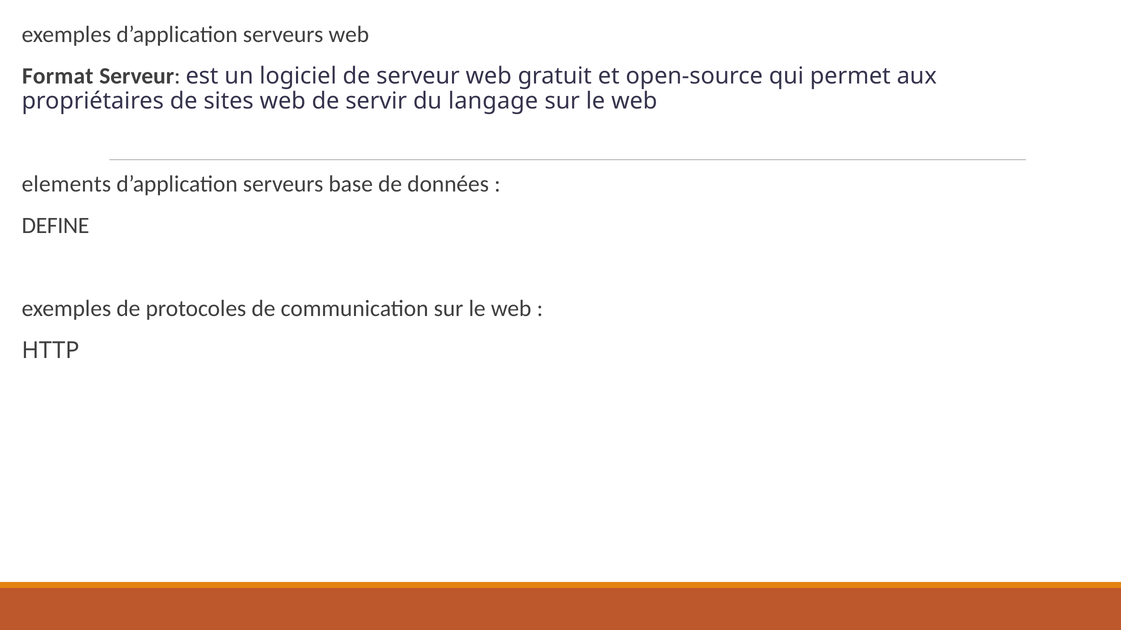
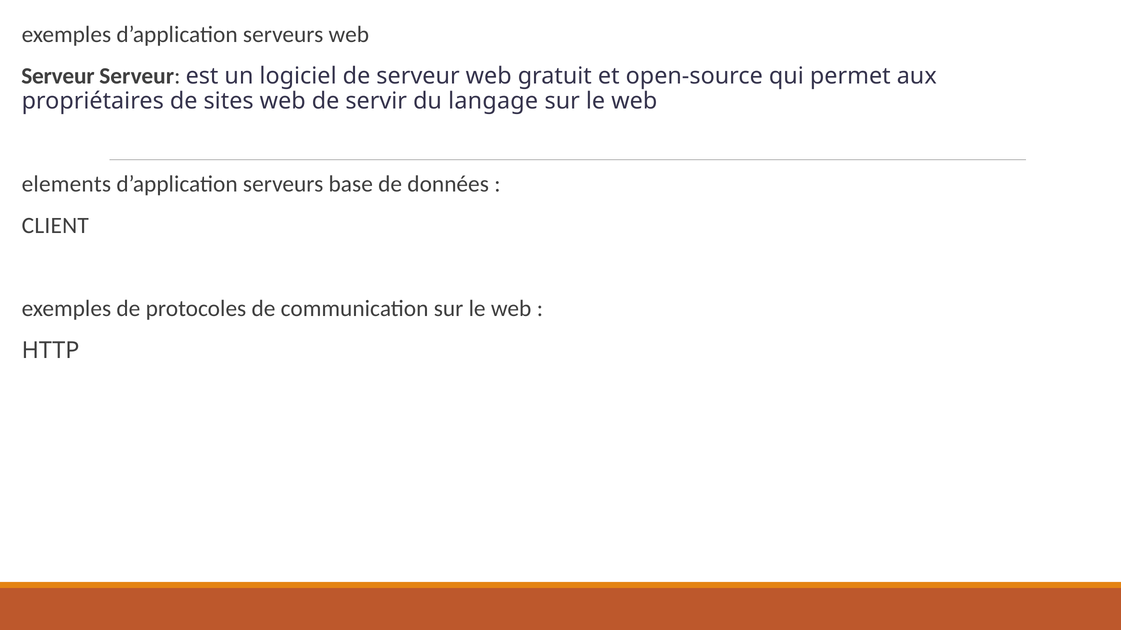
Format at (58, 76): Format -> Serveur
DEFINE: DEFINE -> CLIENT
